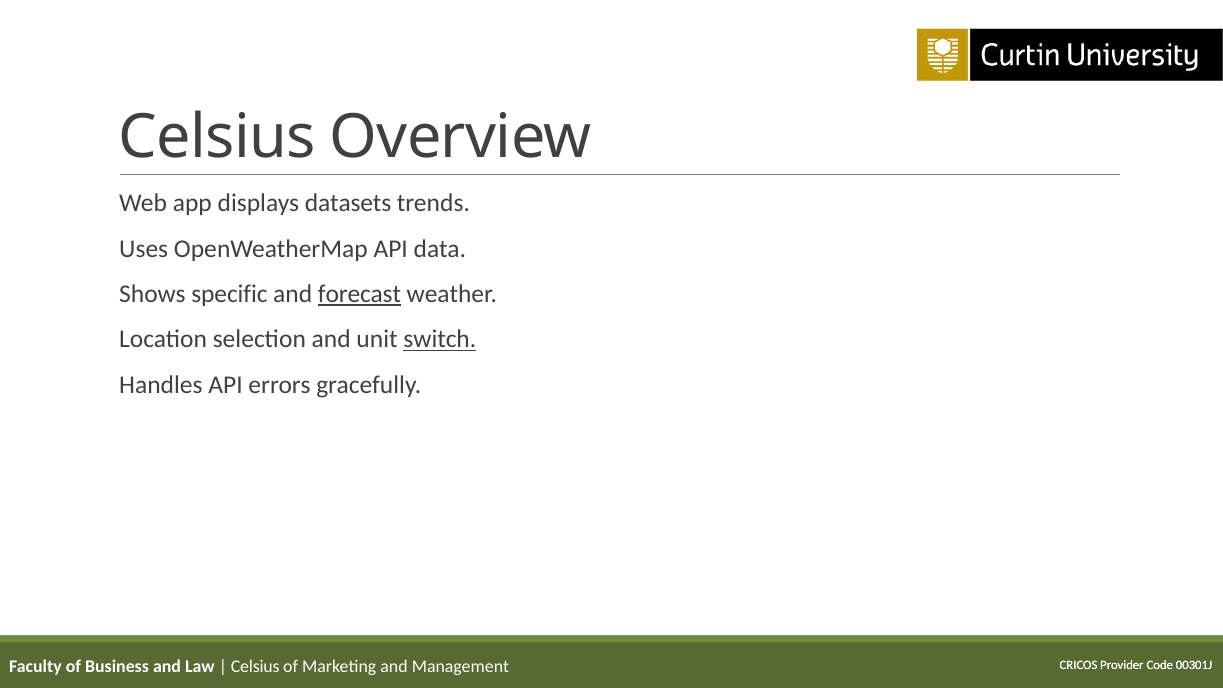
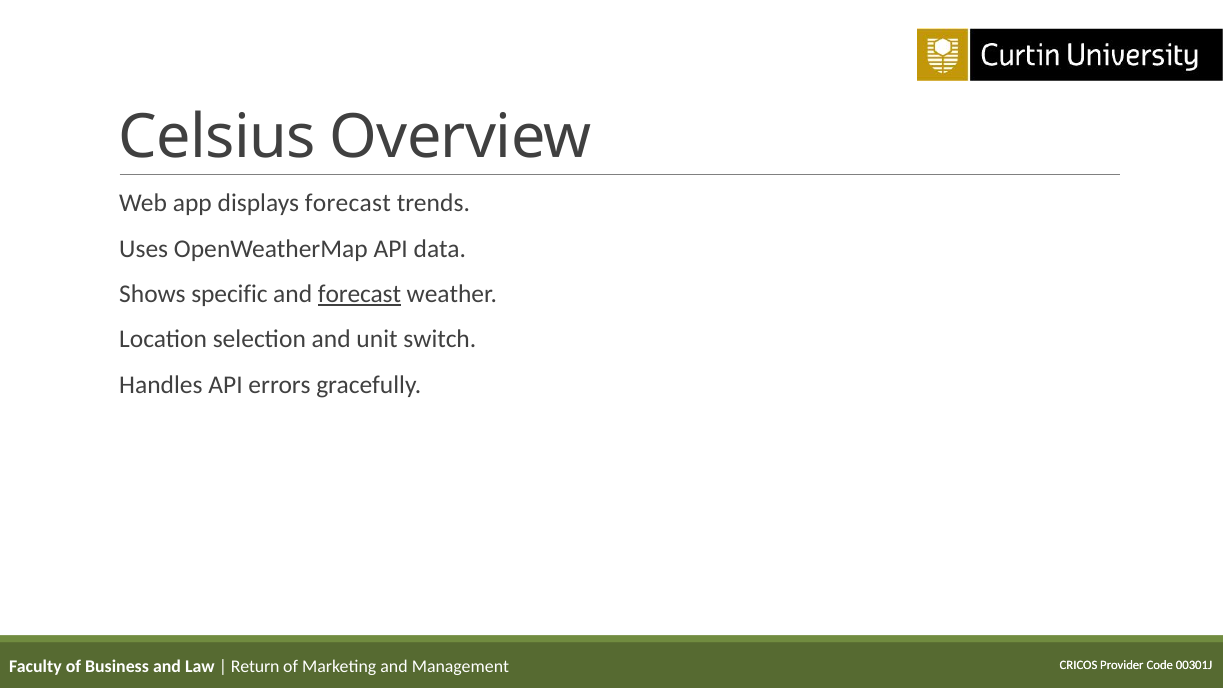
displays datasets: datasets -> forecast
switch underline: present -> none
Celsius at (255, 666): Celsius -> Return
